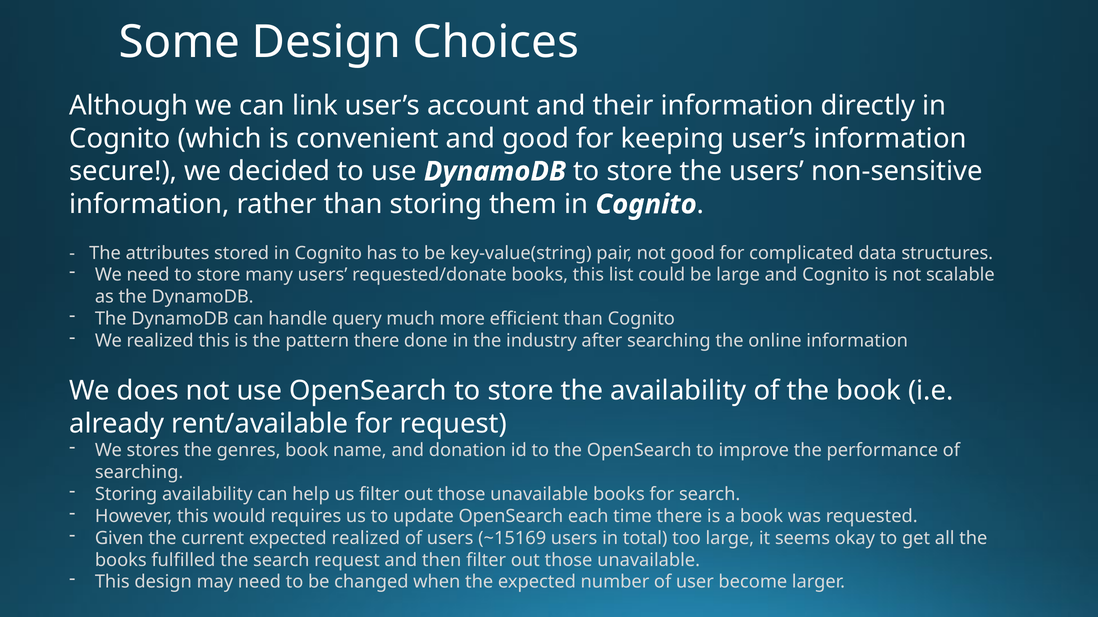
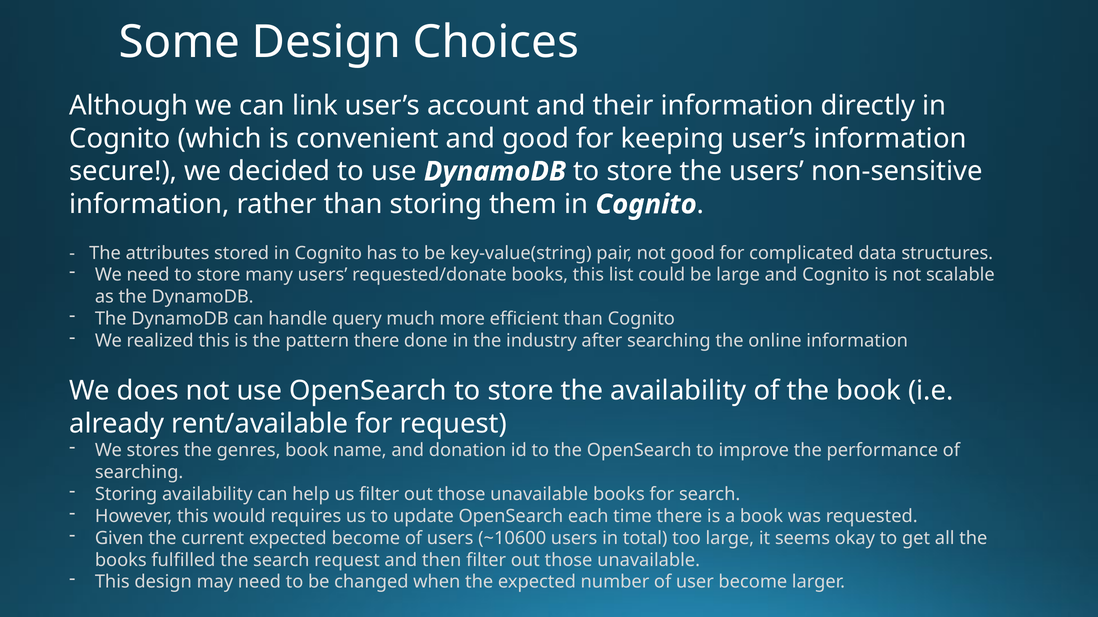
expected realized: realized -> become
~15169: ~15169 -> ~10600
